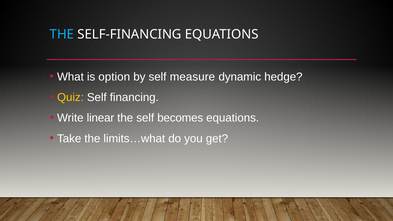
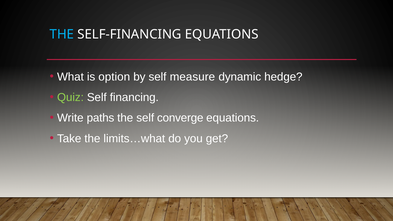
Quiz colour: yellow -> light green
linear: linear -> paths
becomes: becomes -> converge
